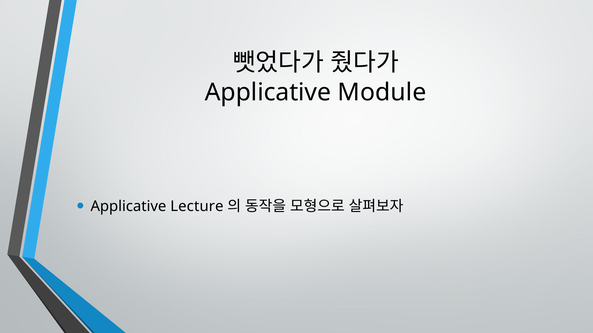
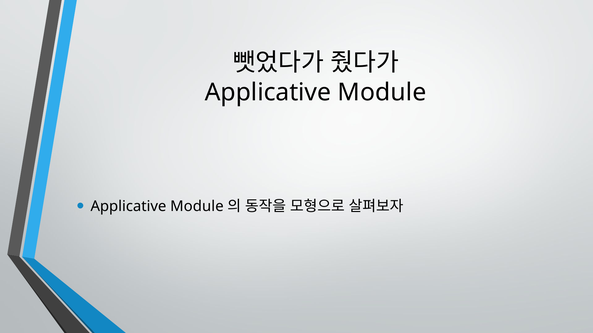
Lecture at (197, 207): Lecture -> Module
